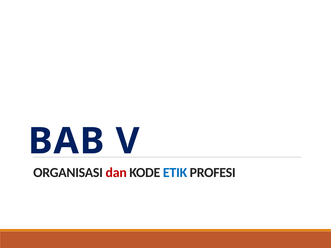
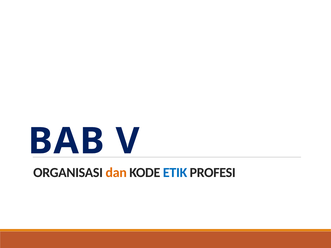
dan colour: red -> orange
